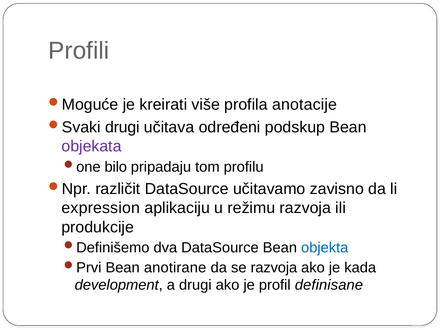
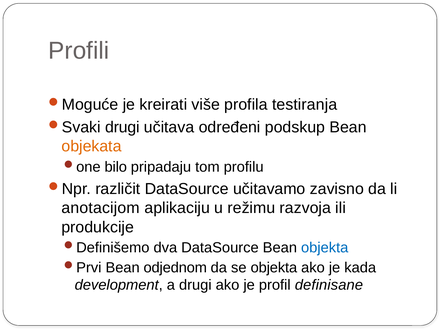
anotacije: anotacije -> testiranja
objekata colour: purple -> orange
expression: expression -> anotacijom
anotirane: anotirane -> odjednom
se razvoja: razvoja -> objekta
